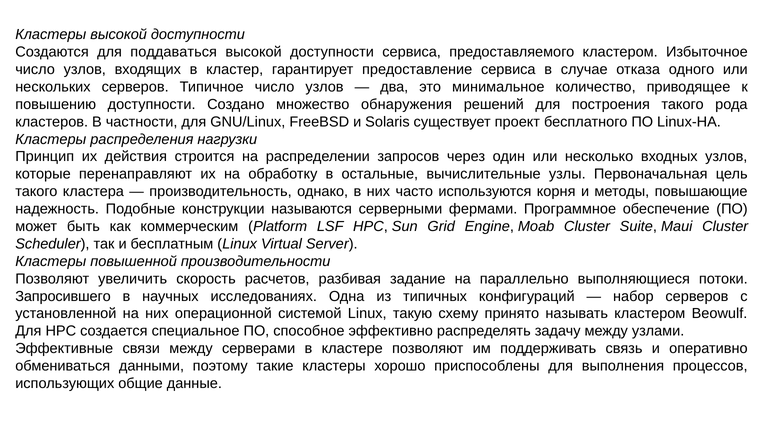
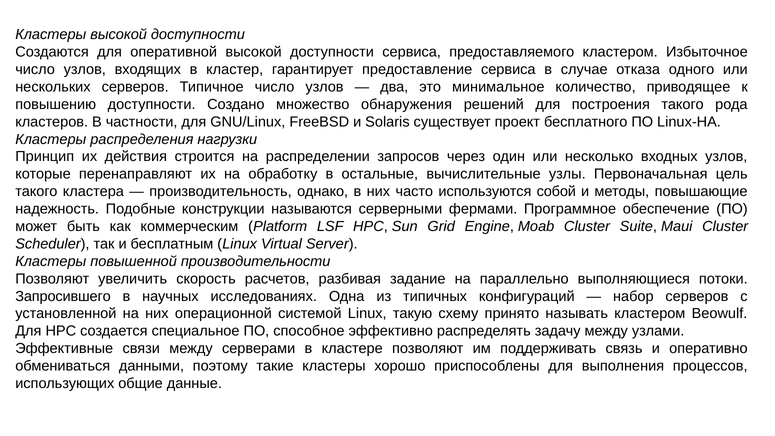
поддаваться: поддаваться -> оперативной
корня: корня -> собой
